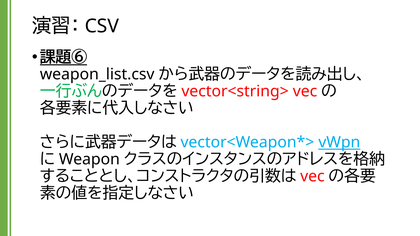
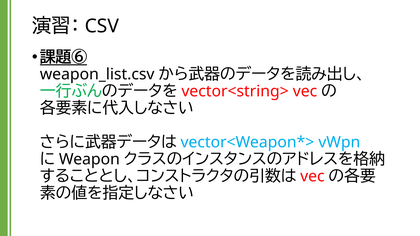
vWpn underline: present -> none
